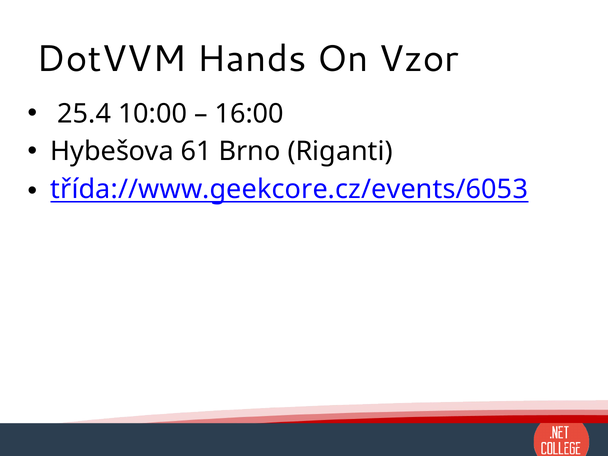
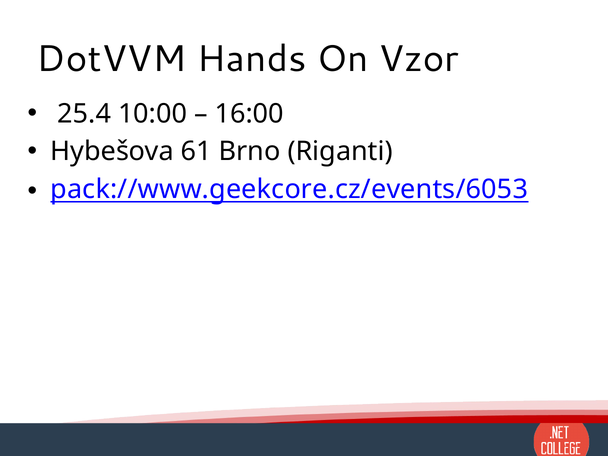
třída://www.geekcore.cz/events/6053: třída://www.geekcore.cz/events/6053 -> pack://www.geekcore.cz/events/6053
